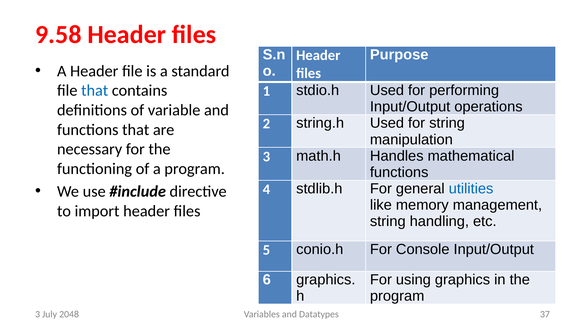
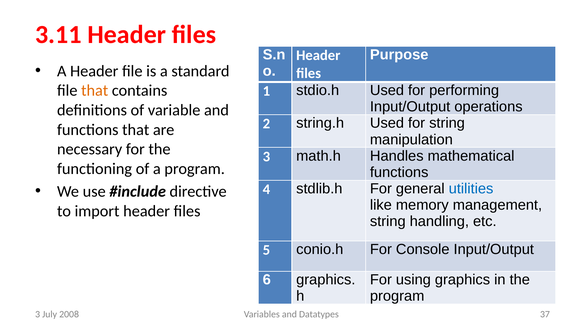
9.58: 9.58 -> 3.11
that at (95, 91) colour: blue -> orange
2048: 2048 -> 2008
